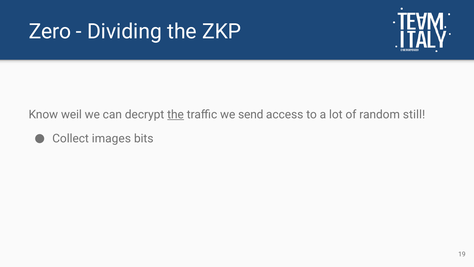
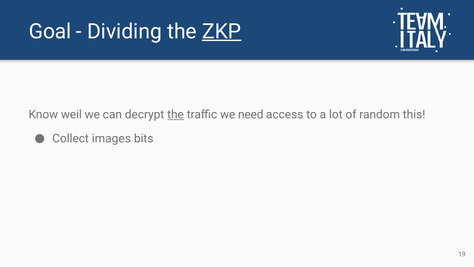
Zero: Zero -> Goal
ZKP underline: none -> present
send: send -> need
still: still -> this
